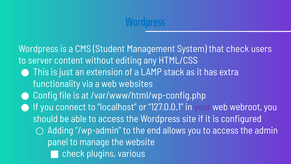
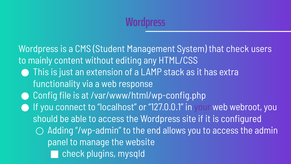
Wordpress at (146, 22) colour: blue -> purple
server: server -> mainly
websites: websites -> response
various: various -> mysqld
